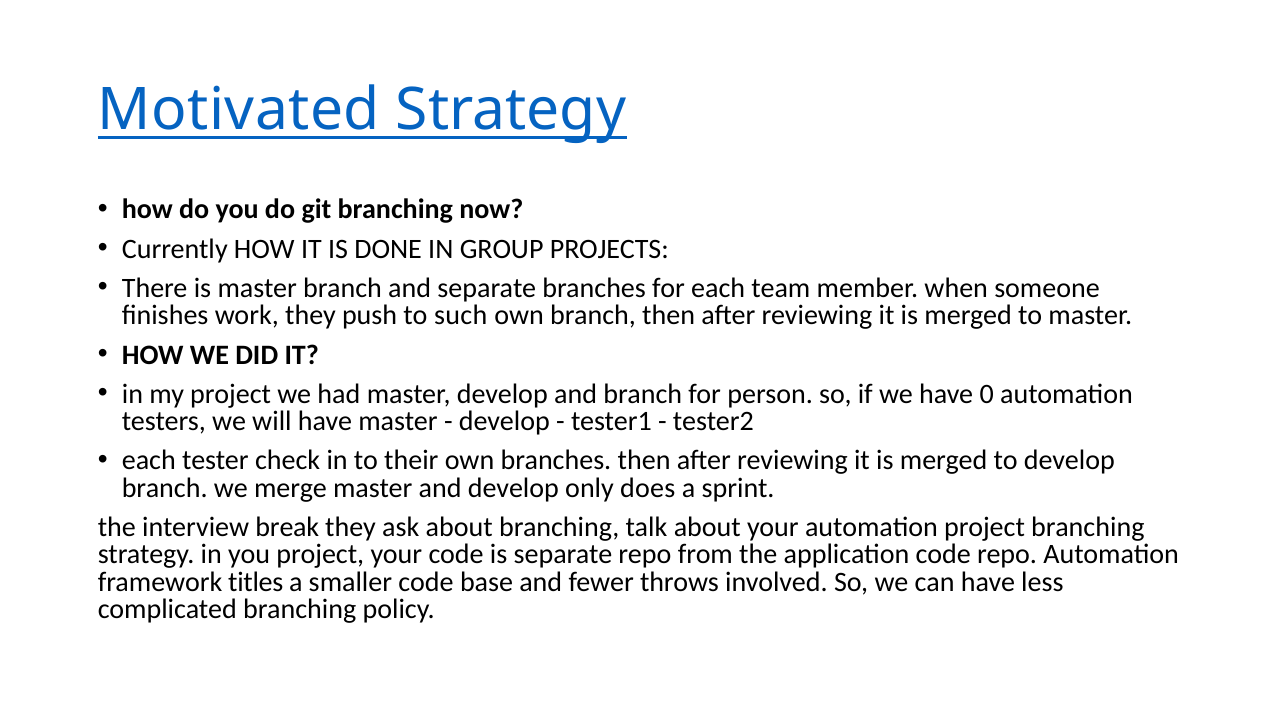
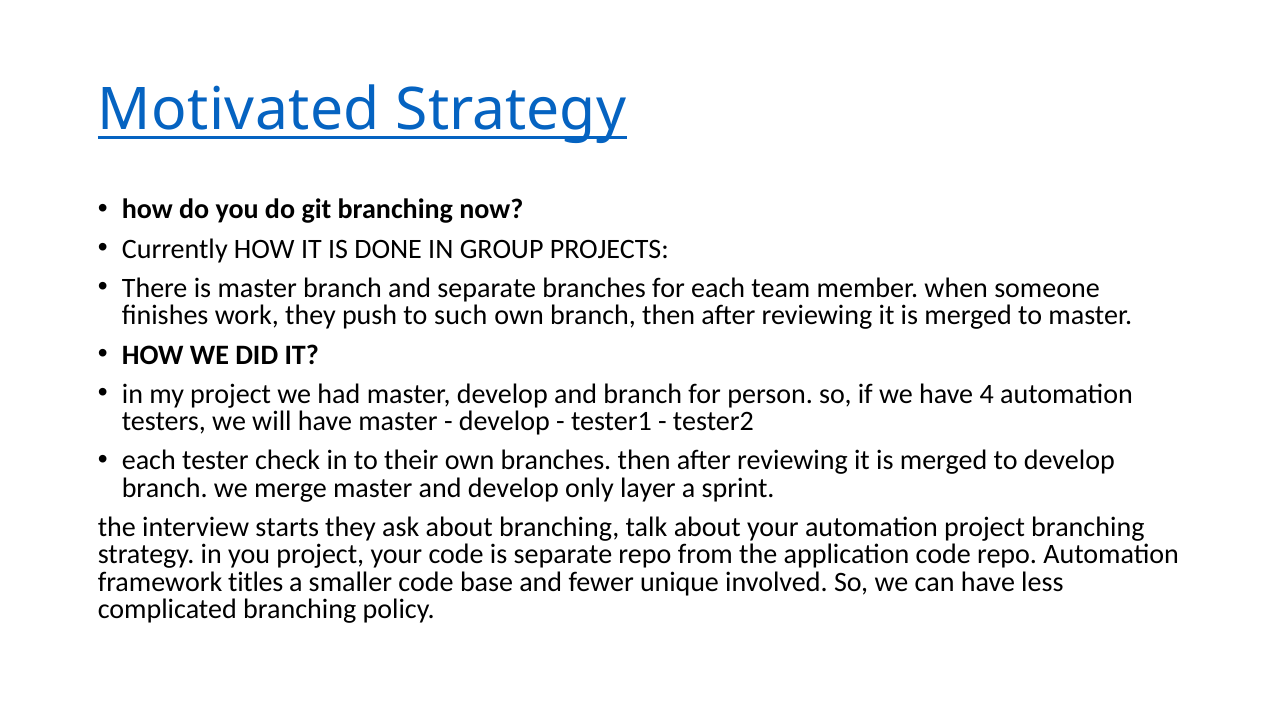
0: 0 -> 4
does: does -> layer
break: break -> starts
throws: throws -> unique
